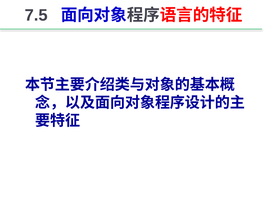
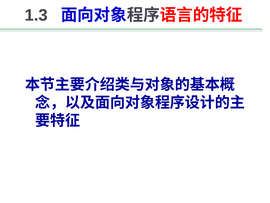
7.5: 7.5 -> 1.3
